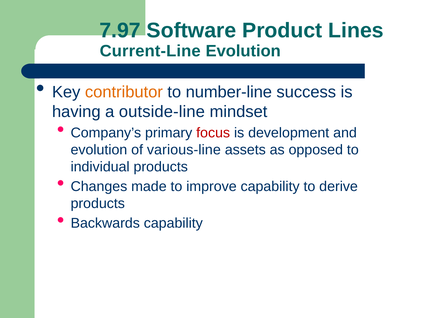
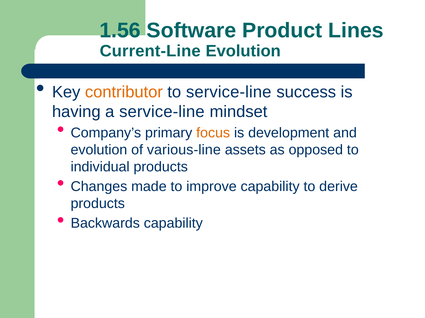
7.97: 7.97 -> 1.56
to number-line: number-line -> service-line
a outside-line: outside-line -> service-line
focus colour: red -> orange
